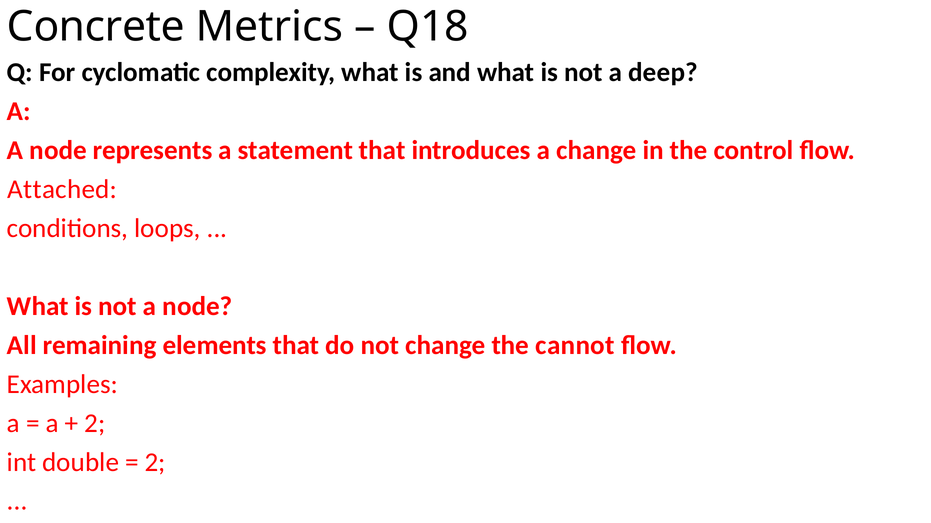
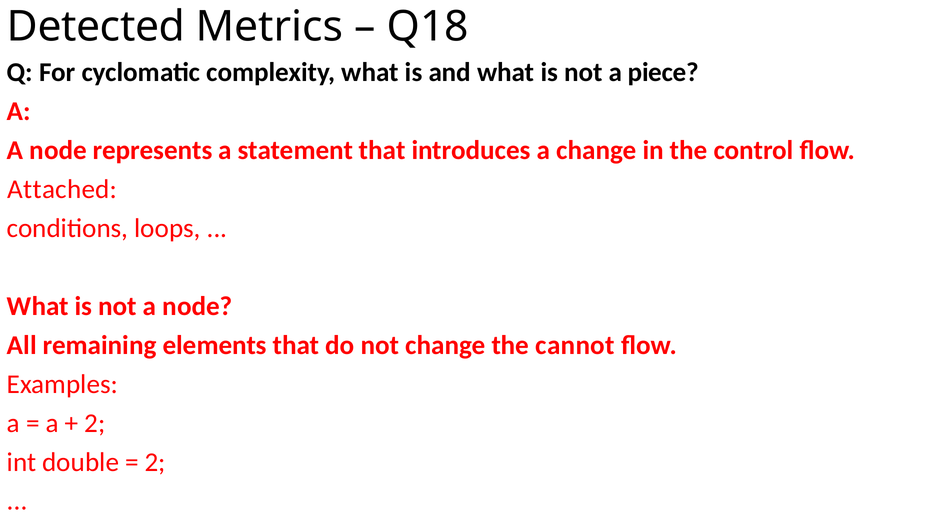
Concrete: Concrete -> Detected
deep: deep -> piece
